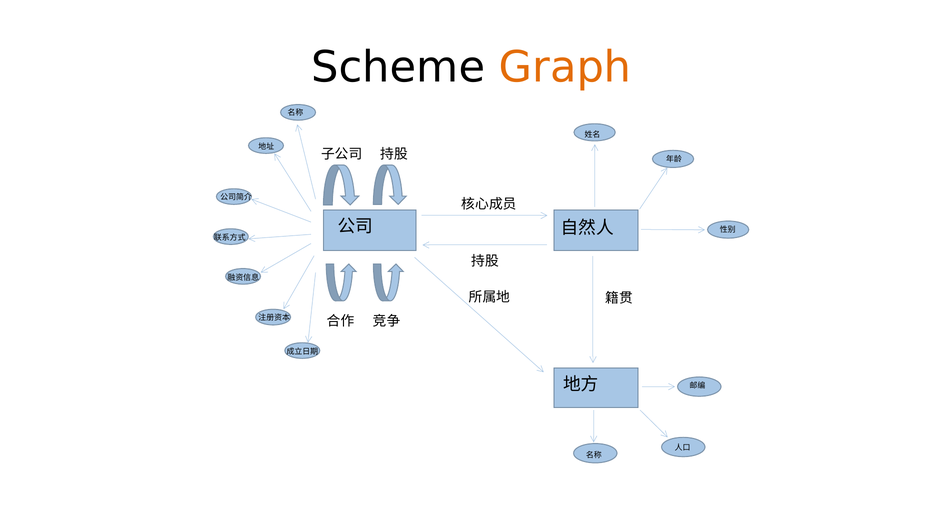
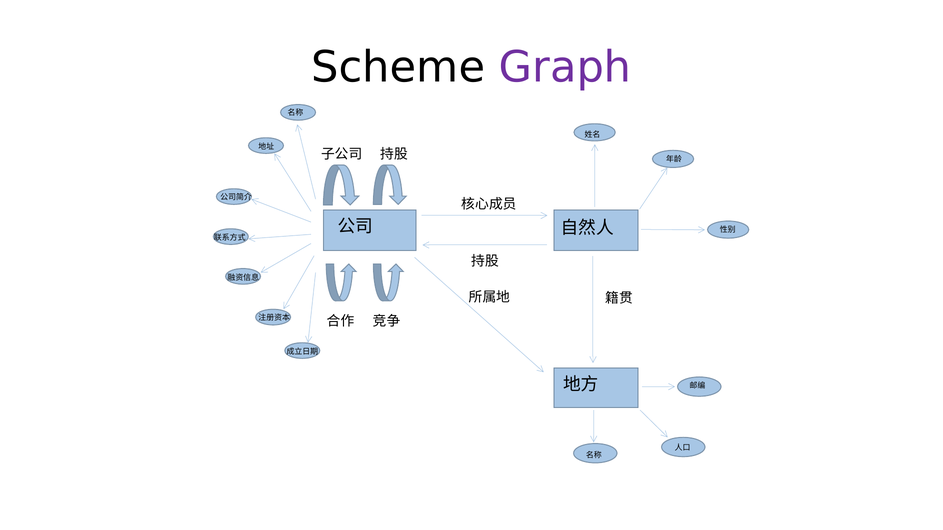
Graph colour: orange -> purple
